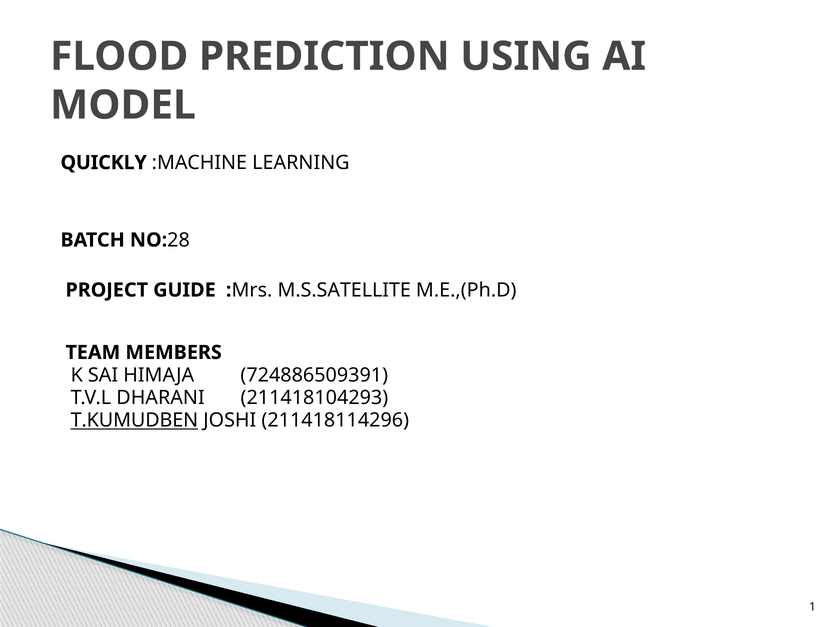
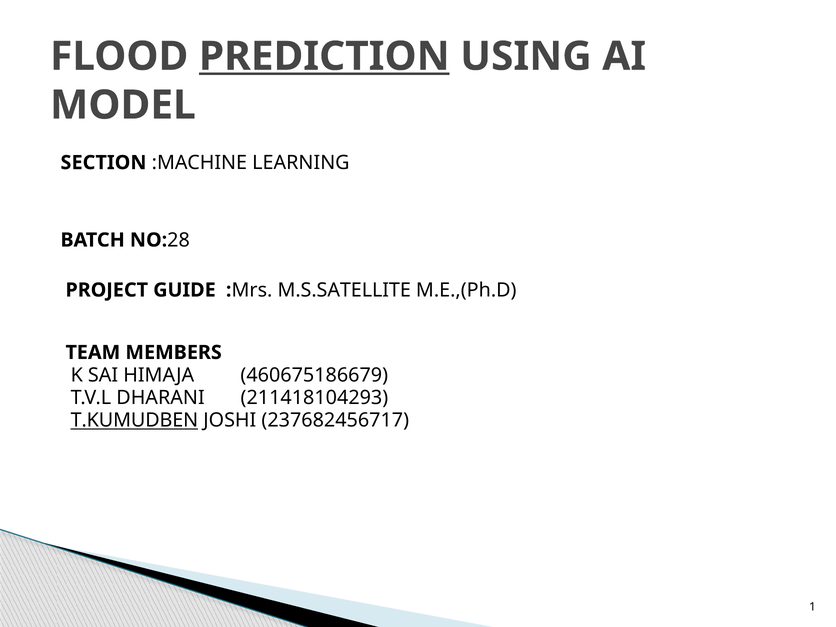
PREDICTION underline: none -> present
QUICKLY: QUICKLY -> SECTION
724886509391: 724886509391 -> 460675186679
211418114296: 211418114296 -> 237682456717
